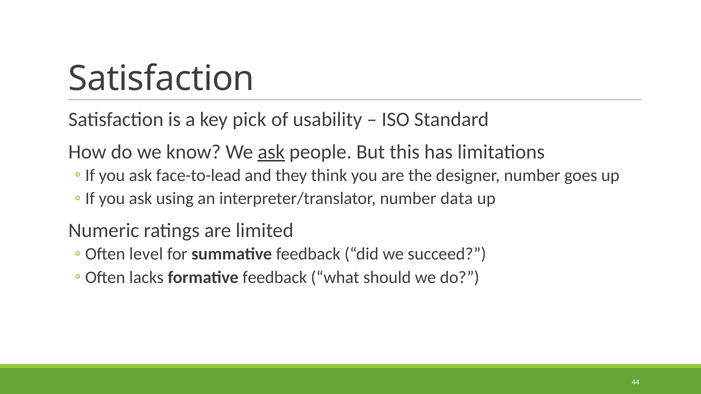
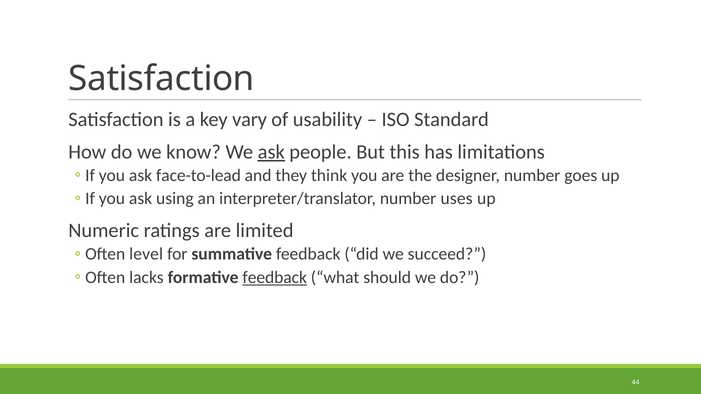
pick: pick -> vary
data: data -> uses
feedback at (275, 278) underline: none -> present
